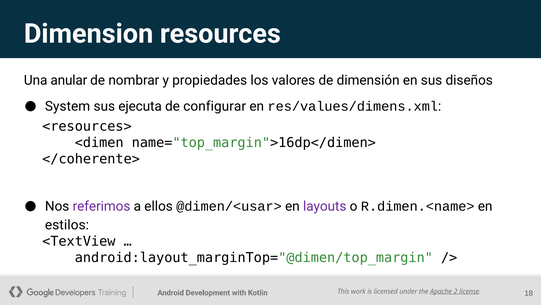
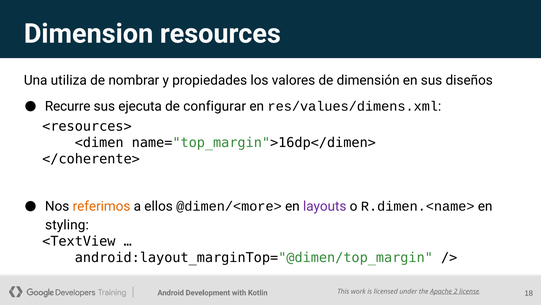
anular: anular -> utiliza
System: System -> Recurre
referimos colour: purple -> orange
@dimen/<usar>: @dimen/<usar> -> @dimen/<more>
estilos: estilos -> styling
